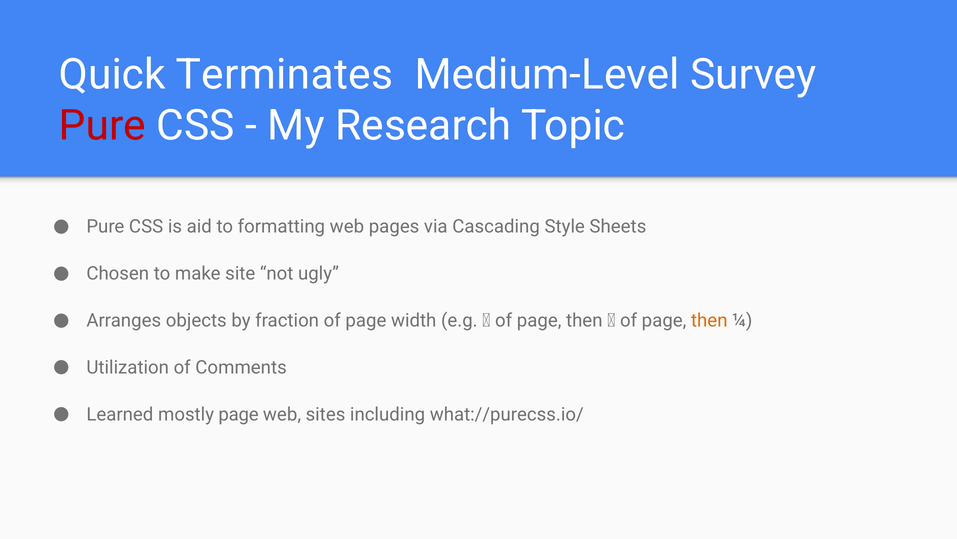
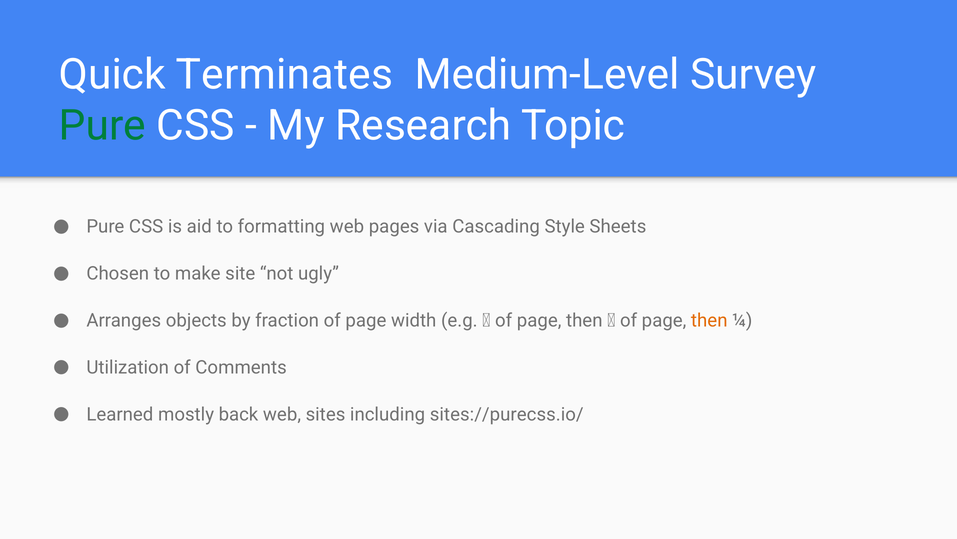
Pure at (102, 126) colour: red -> green
mostly page: page -> back
what://purecss.io/: what://purecss.io/ -> sites://purecss.io/
